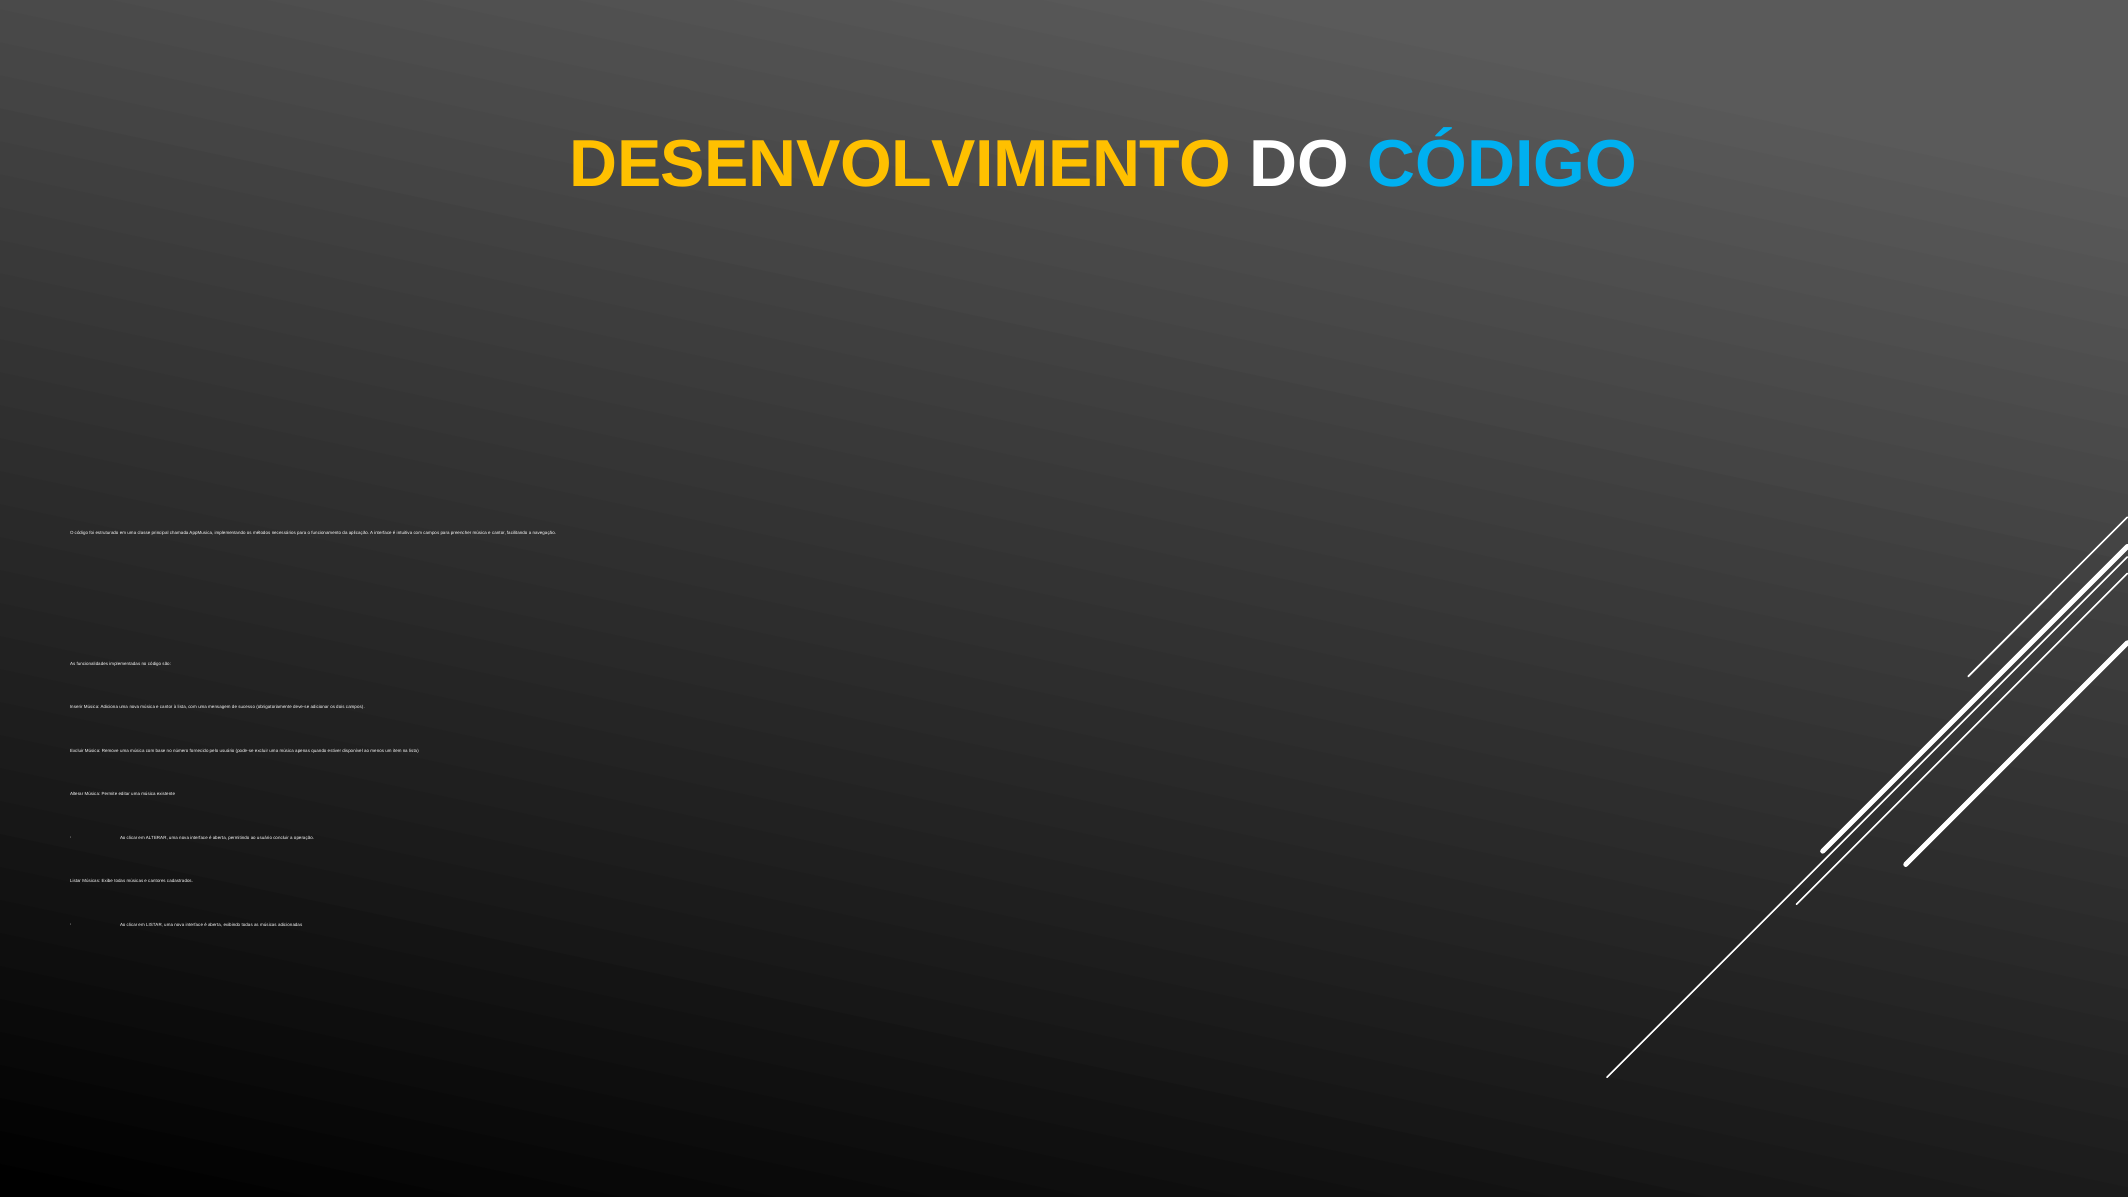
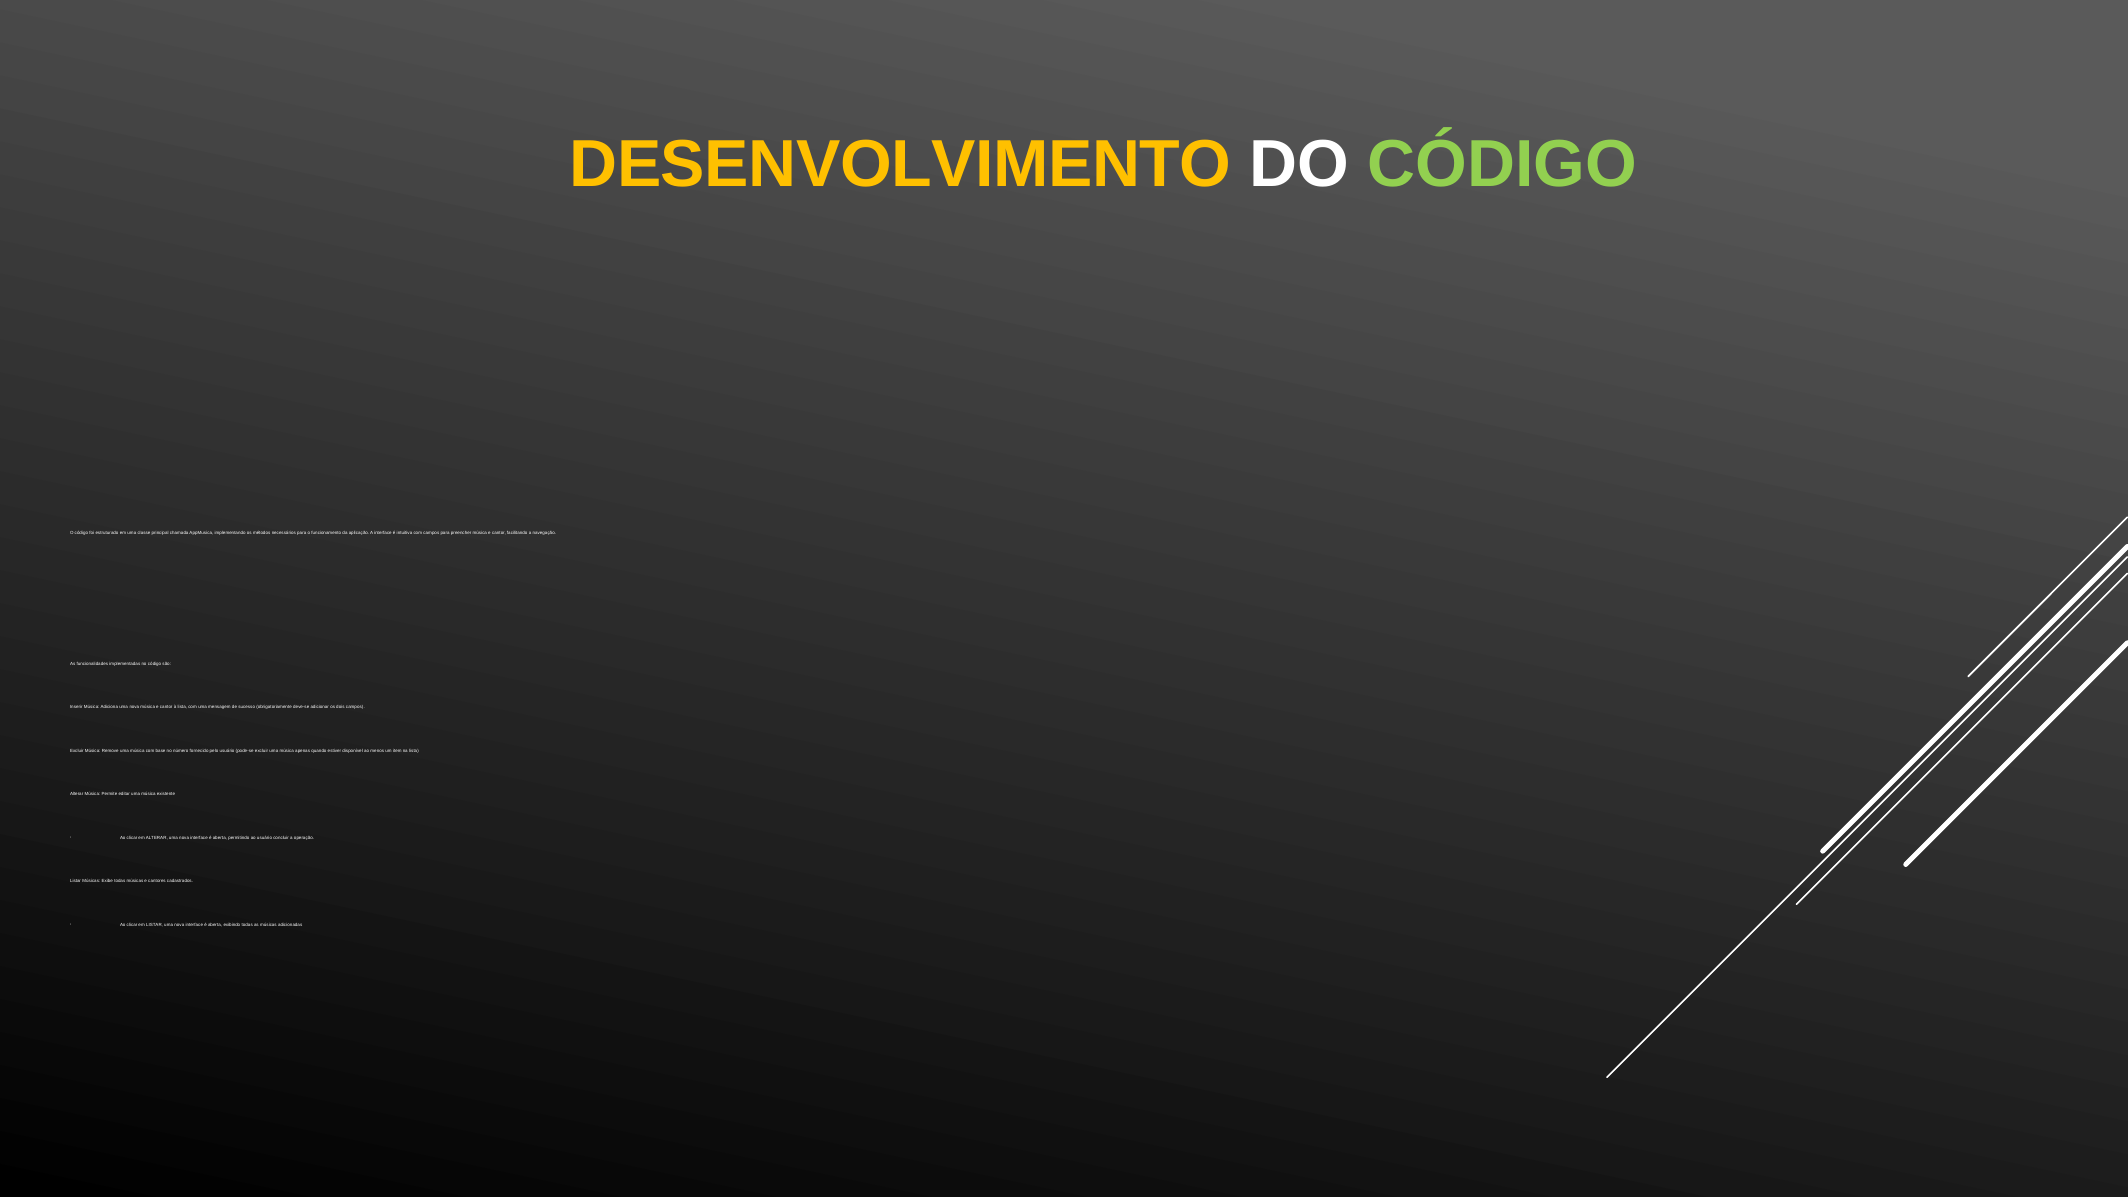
CÓDIGO at (1503, 164) colour: light blue -> light green
